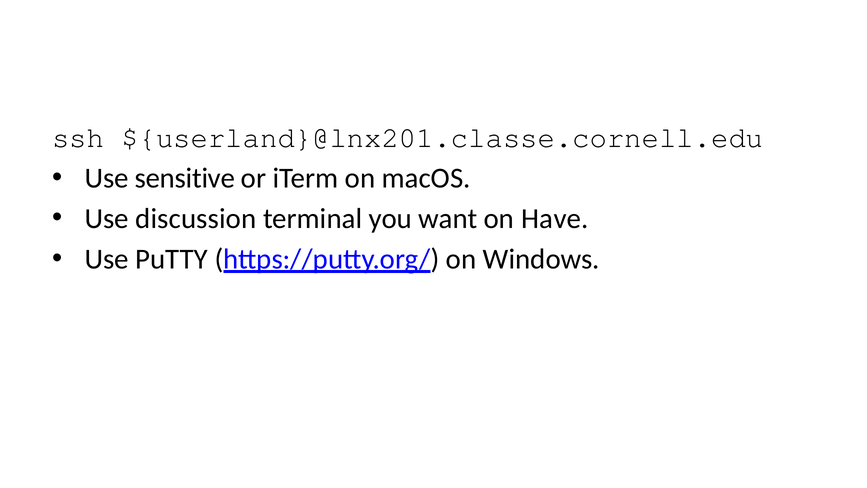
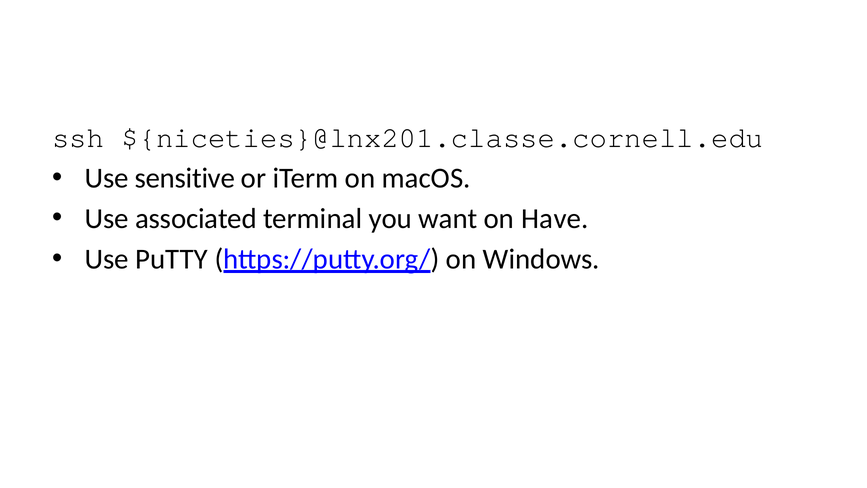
${userland}@lnx201.classe.cornell.edu: ${userland}@lnx201.classe.cornell.edu -> ${niceties}@lnx201.classe.cornell.edu
discussion: discussion -> associated
